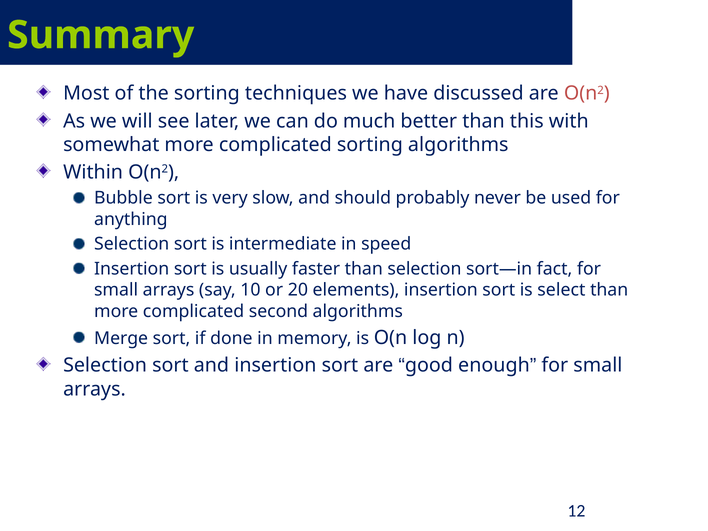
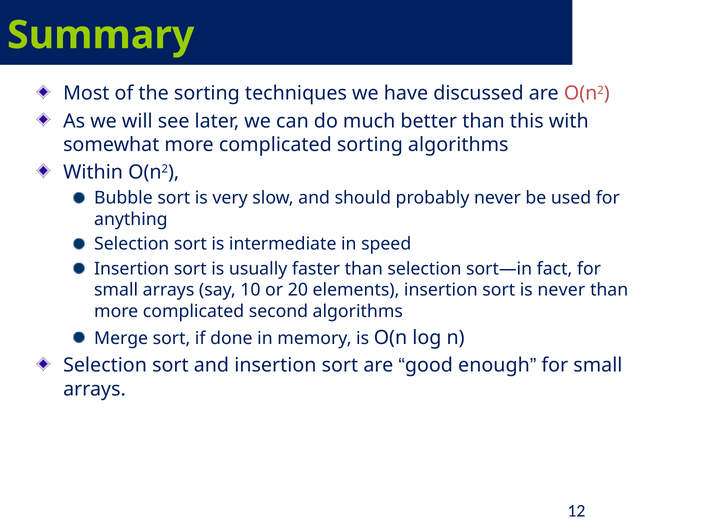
is select: select -> never
